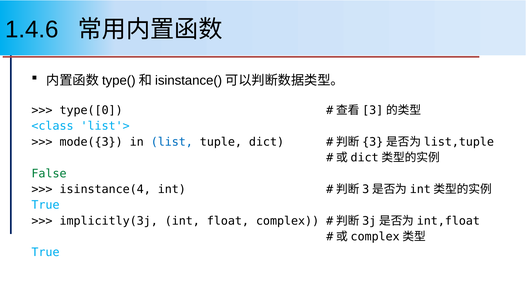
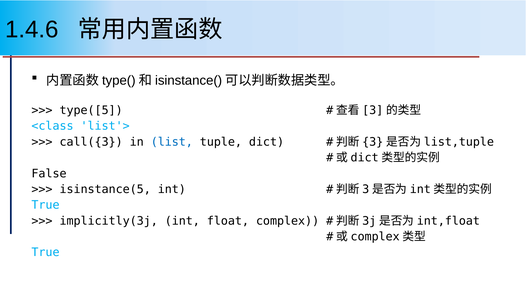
type([0: type([0 -> type([5
mode({3: mode({3 -> call({3
False colour: green -> black
isinstance(4: isinstance(4 -> isinstance(5
